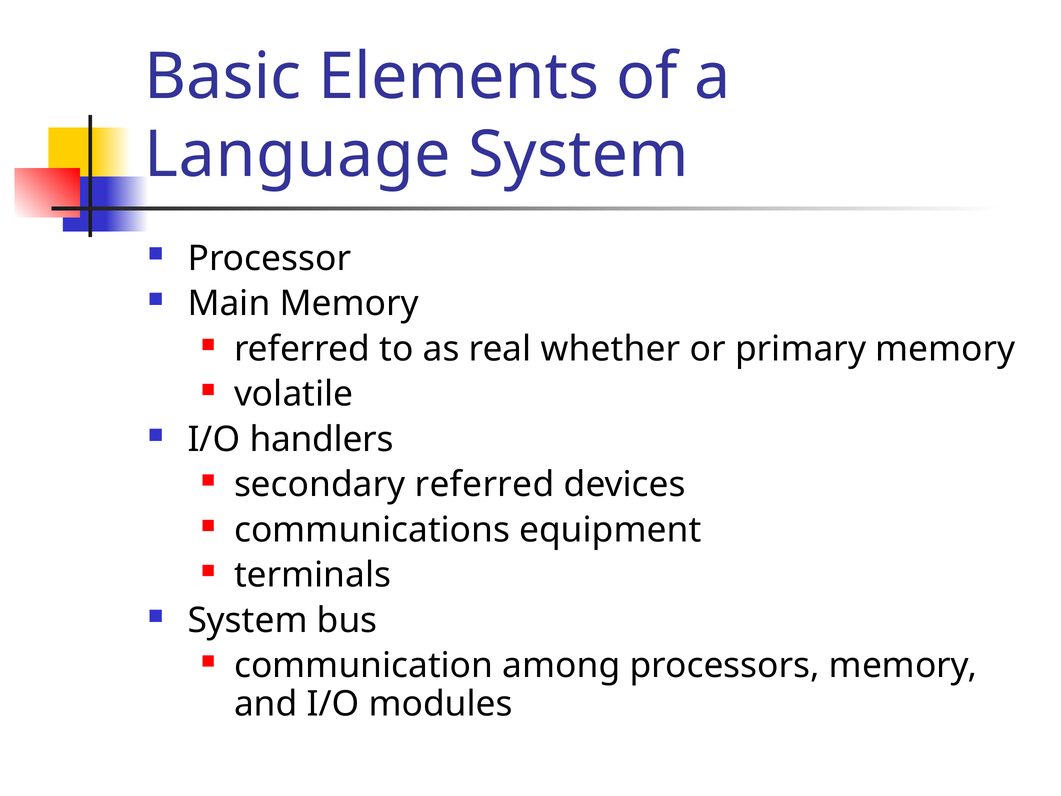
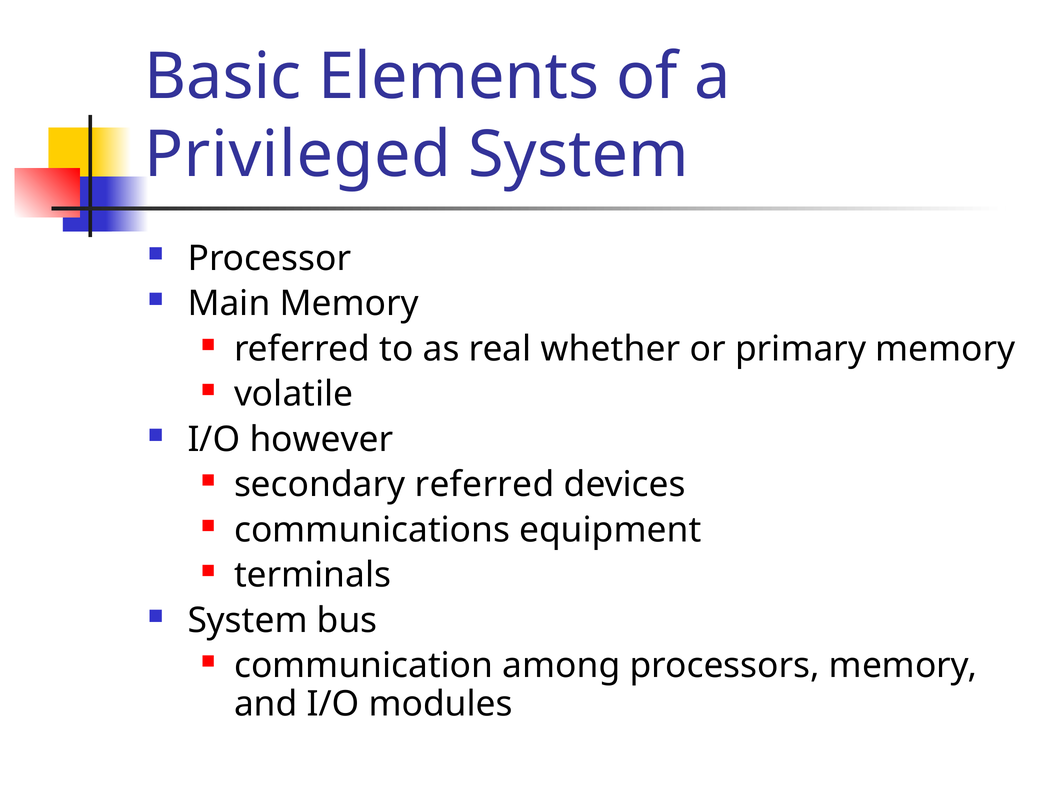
Language: Language -> Privileged
handlers: handlers -> however
